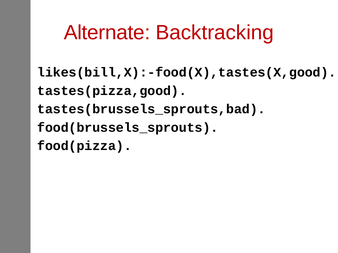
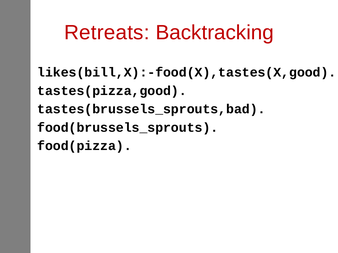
Alternate: Alternate -> Retreats
